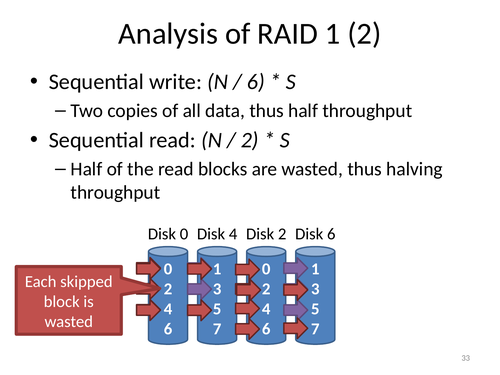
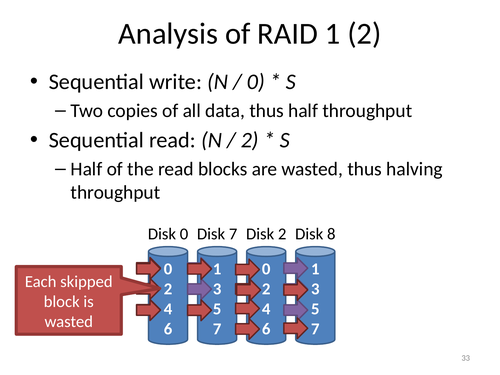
6 at (256, 82): 6 -> 0
Disk 4: 4 -> 7
Disk 6: 6 -> 8
